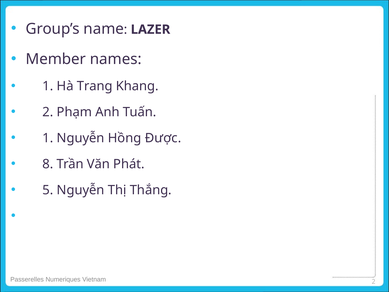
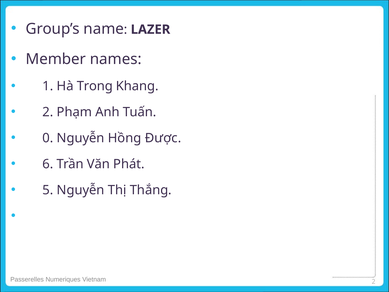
Trang: Trang -> Trong
1 at (48, 138): 1 -> 0
8: 8 -> 6
